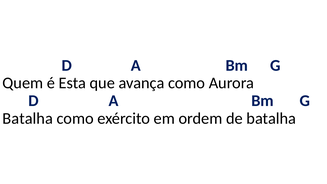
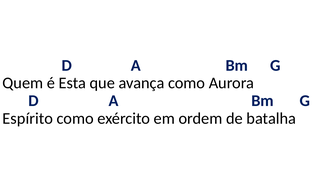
Batalha at (28, 118): Batalha -> Espírito
